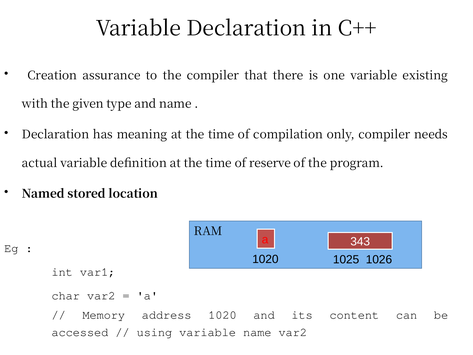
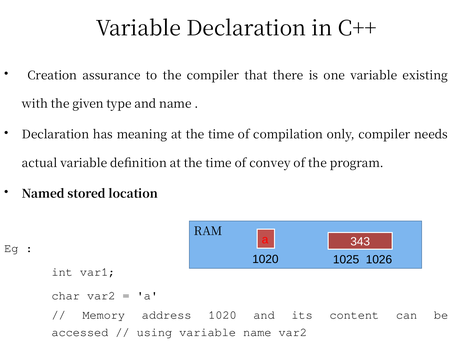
reserve: reserve -> convey
